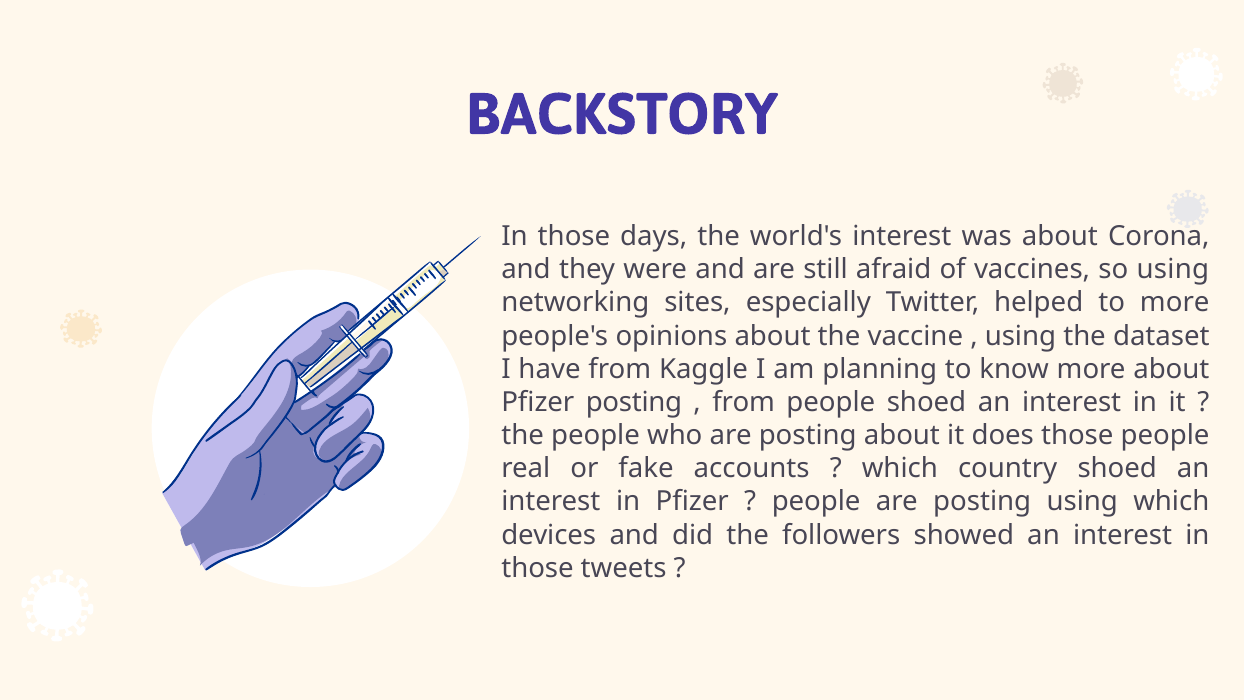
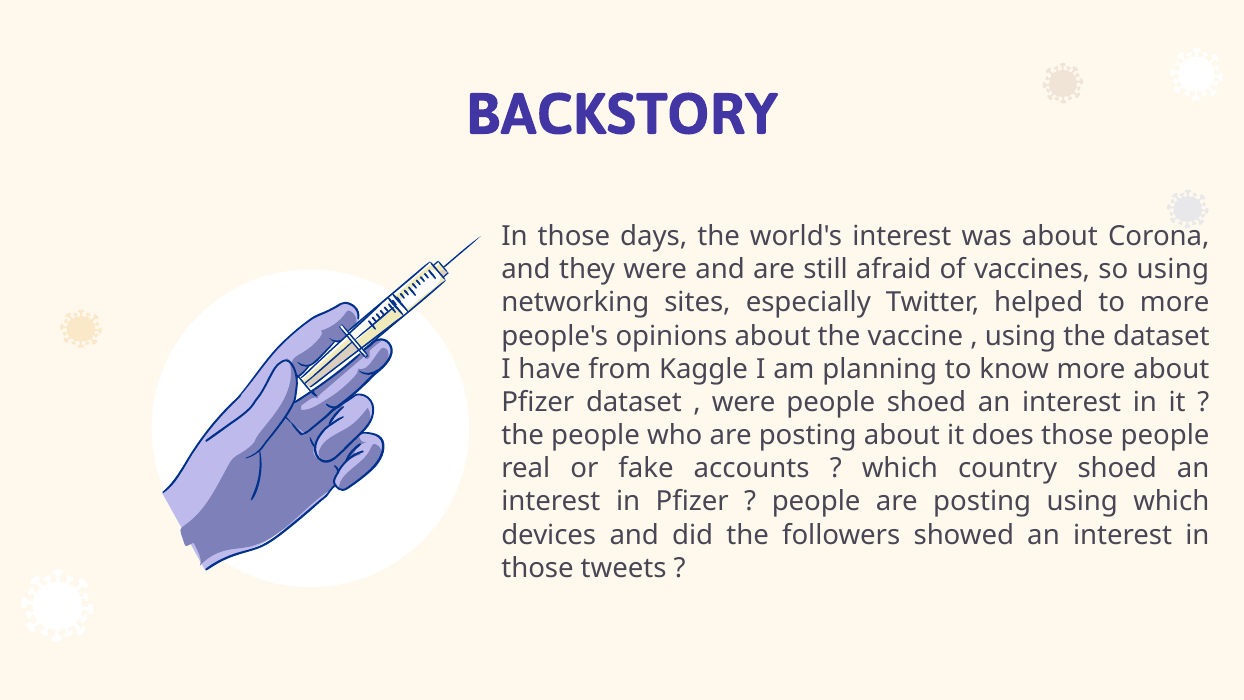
Pfizer posting: posting -> dataset
from at (744, 402): from -> were
